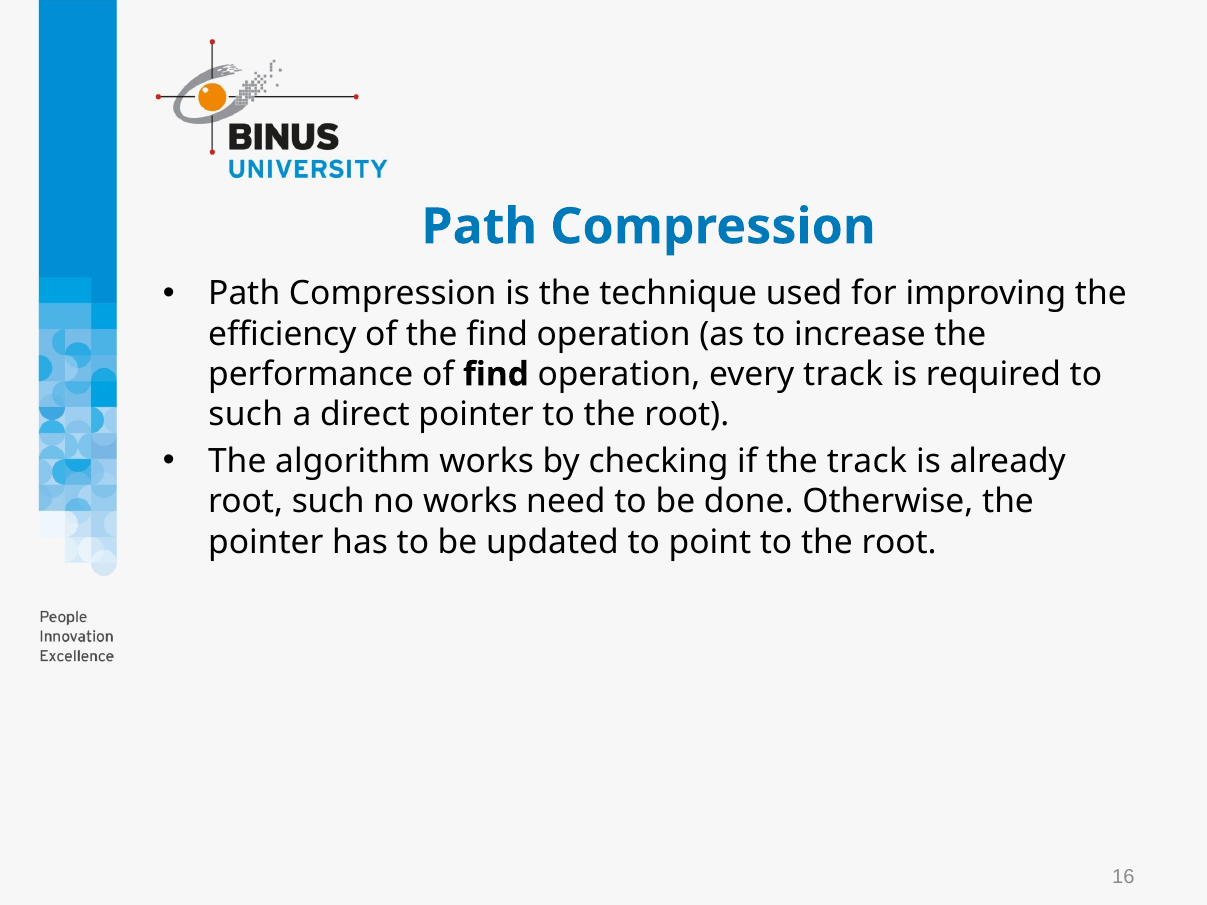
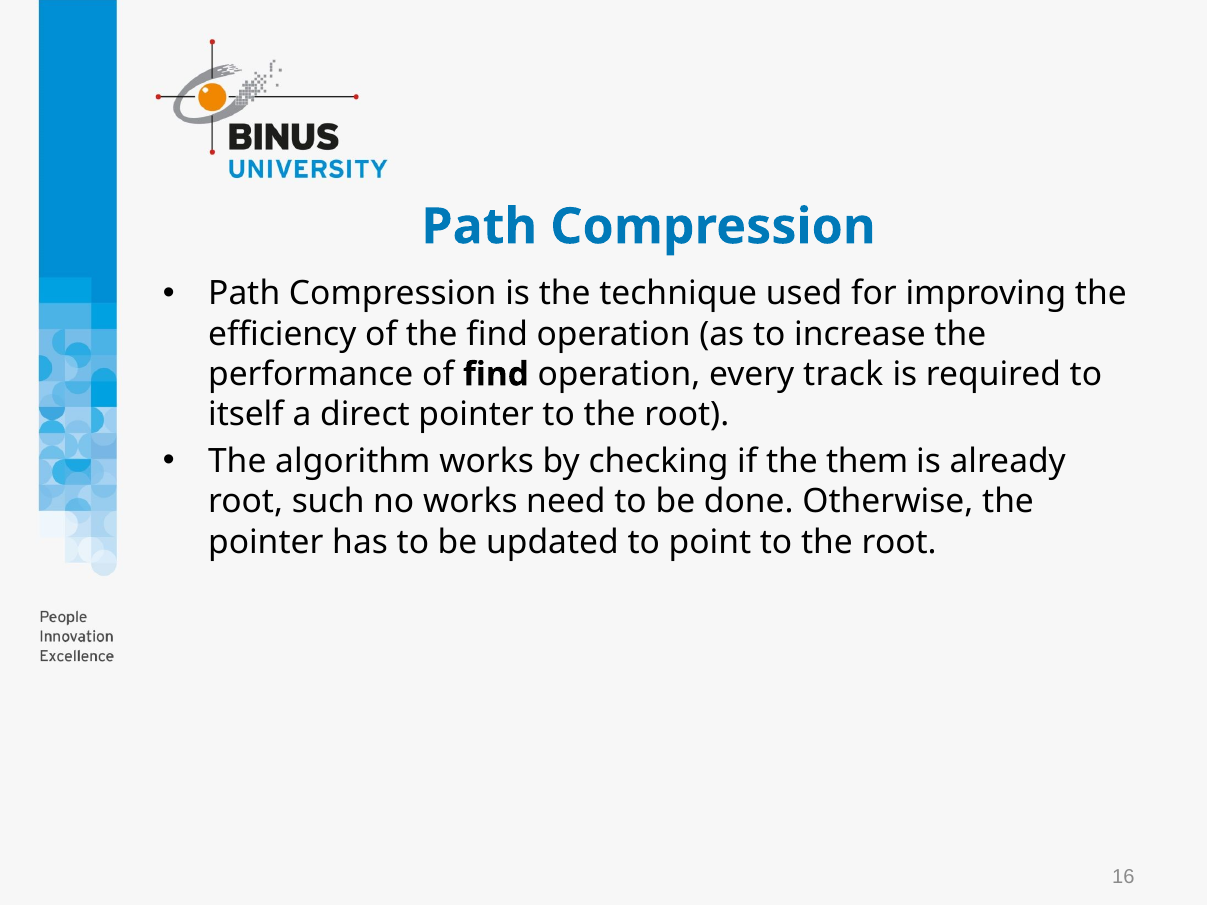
such at (246, 415): such -> itself
the track: track -> them
